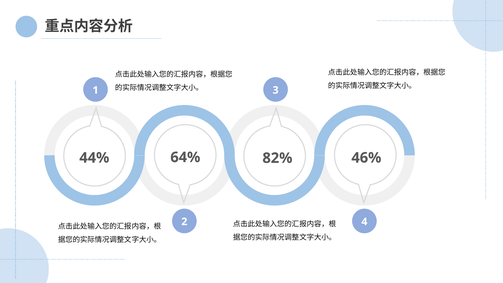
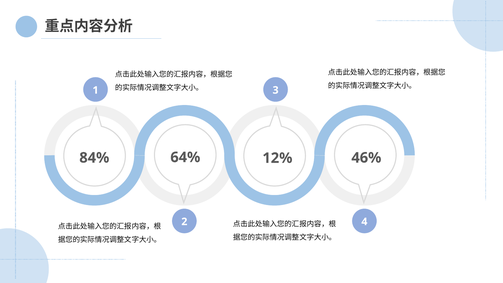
44%: 44% -> 84%
82%: 82% -> 12%
